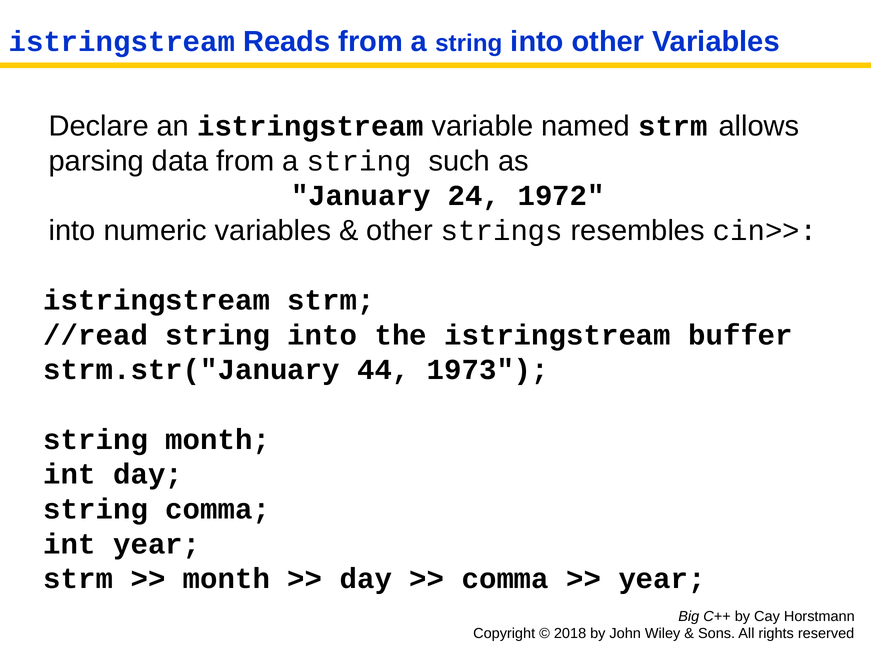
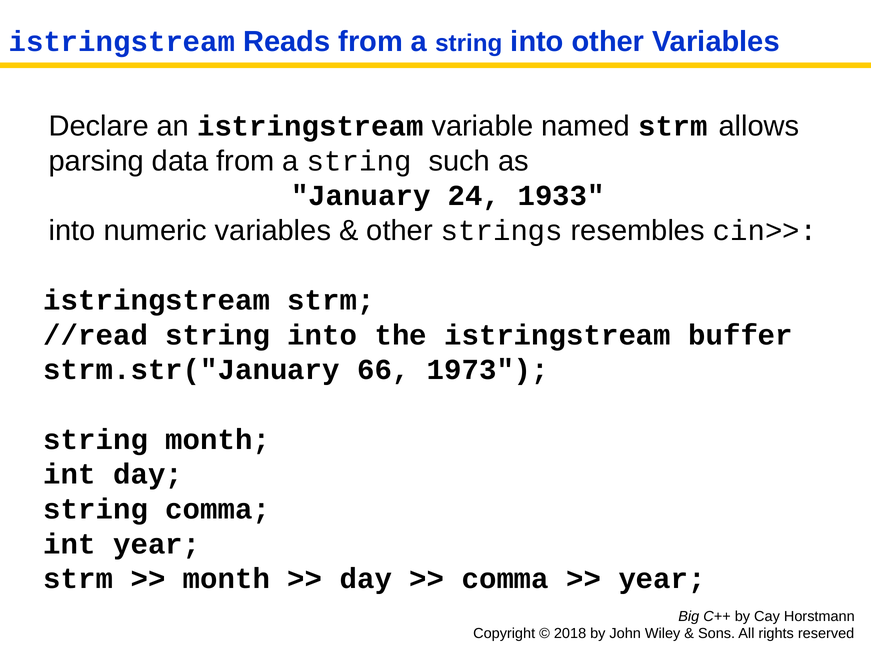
1972: 1972 -> 1933
44: 44 -> 66
